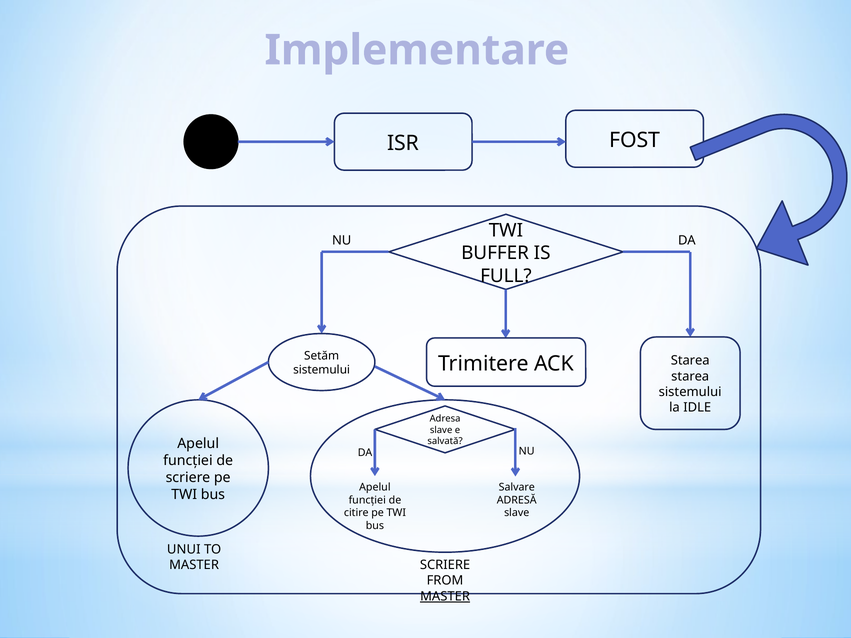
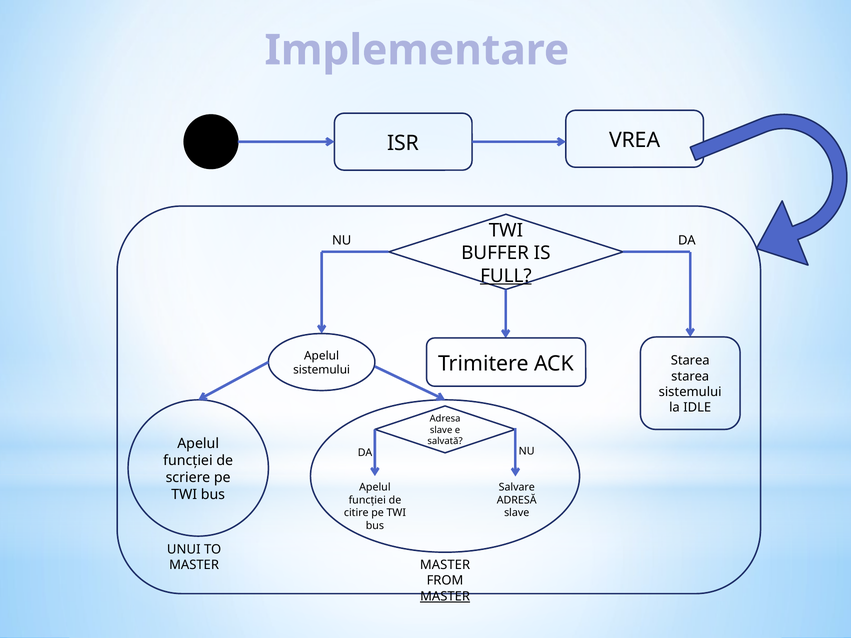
FOST: FOST -> VREA
FULL underline: none -> present
Setăm at (322, 356): Setăm -> Apelul
MASTER SCRIERE: SCRIERE -> MASTER
